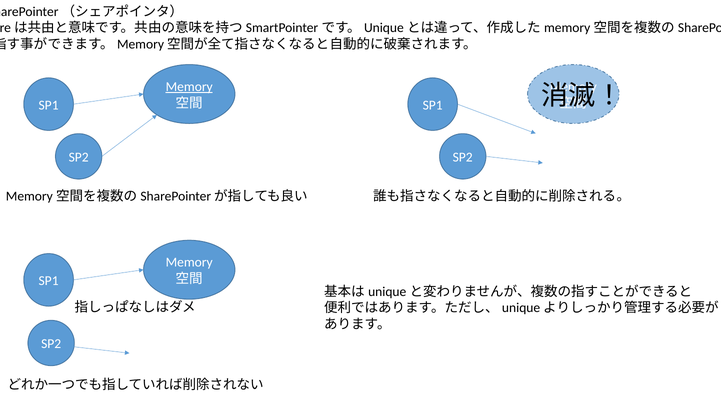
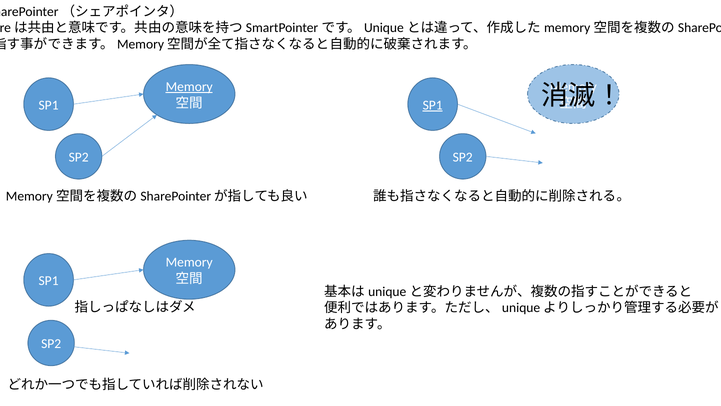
SP1 at (433, 105) underline: none -> present
